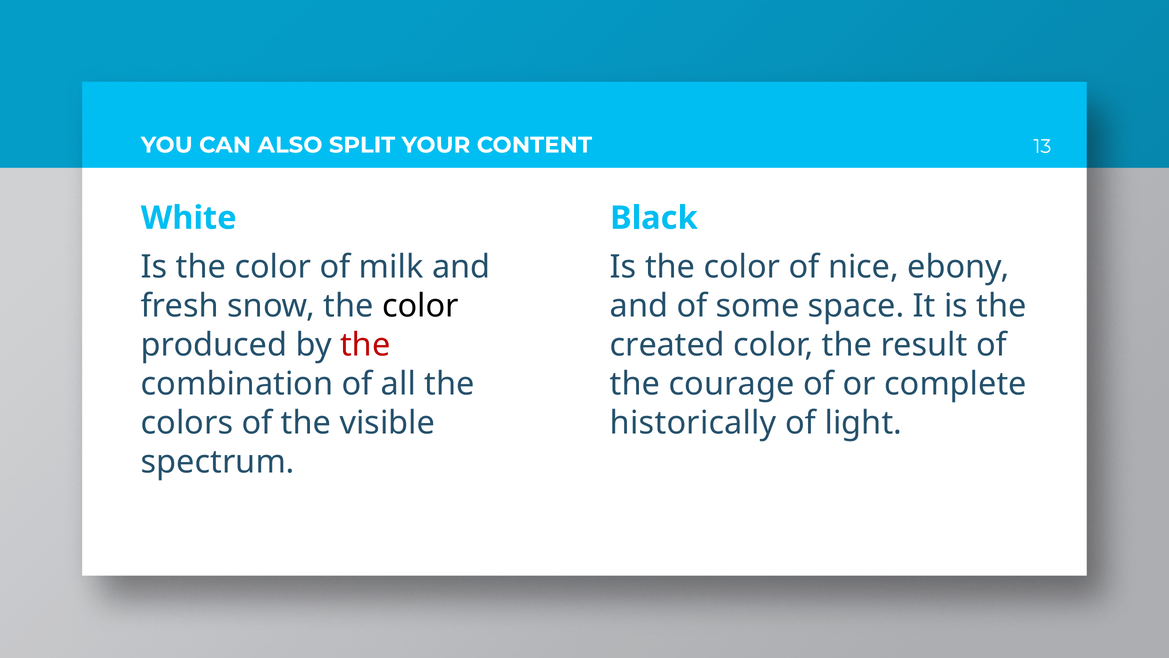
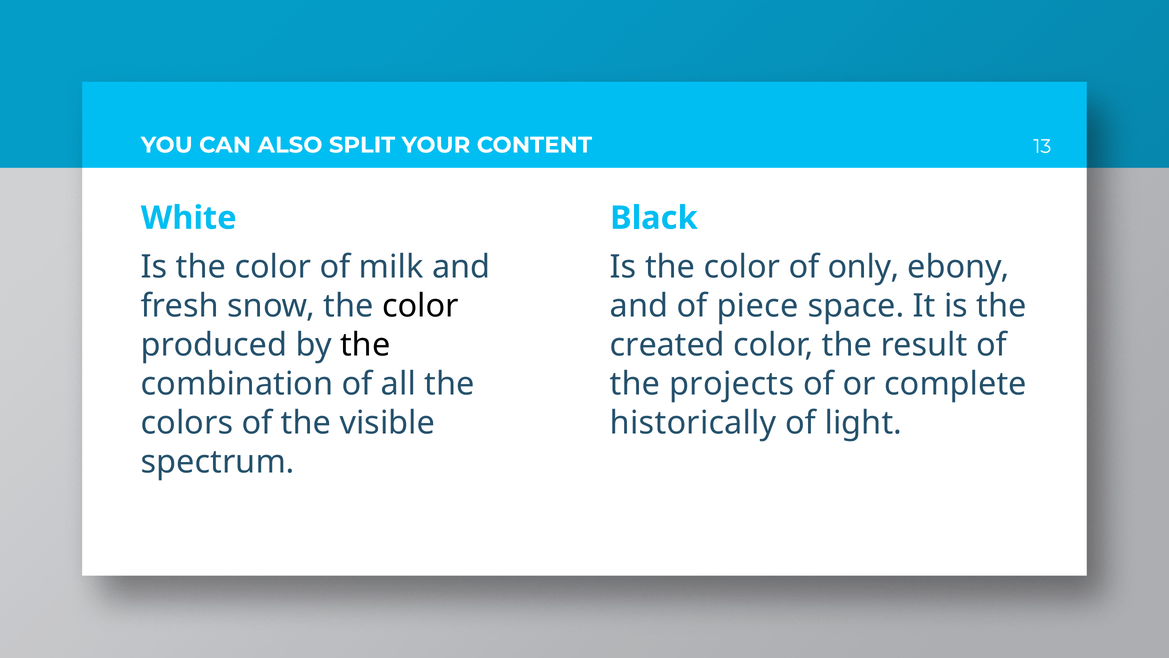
nice: nice -> only
some: some -> piece
the at (365, 345) colour: red -> black
courage: courage -> projects
